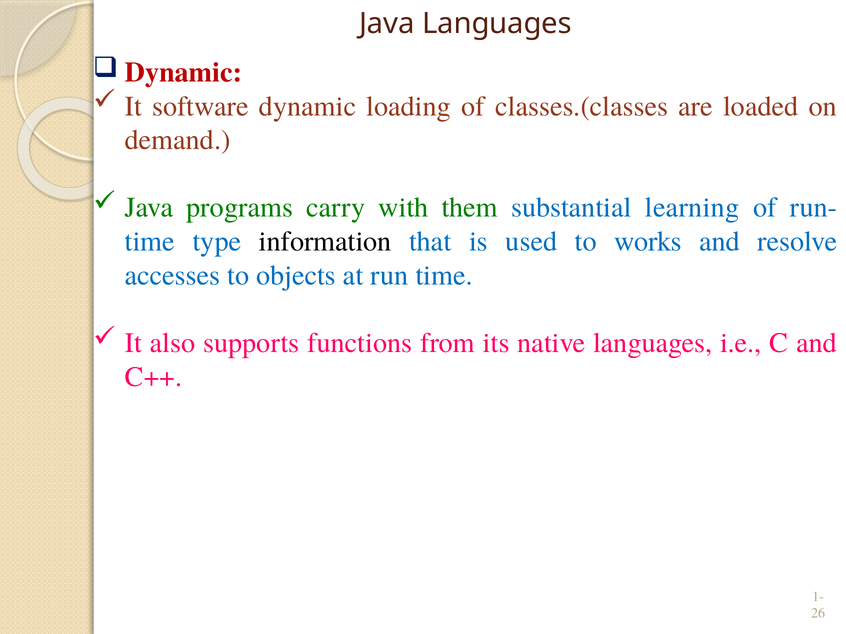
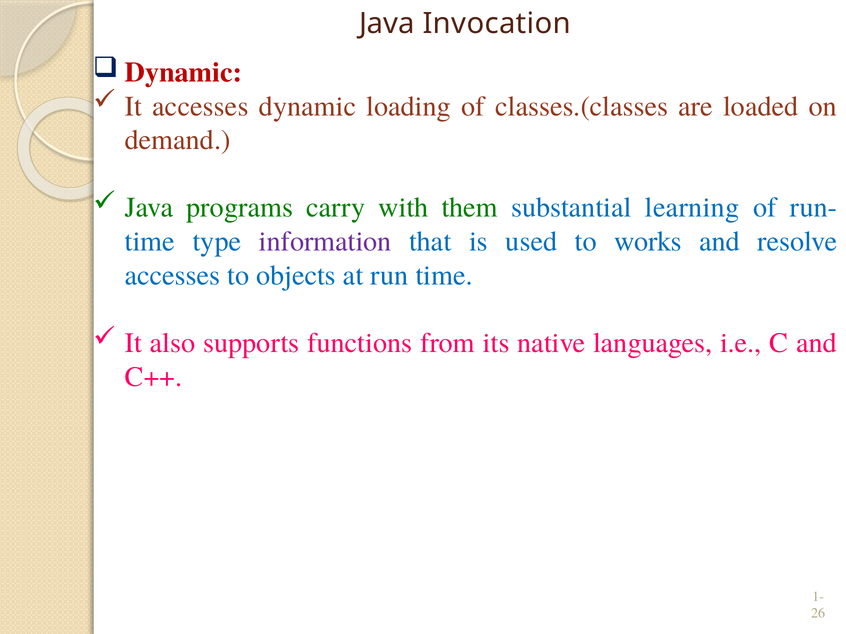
Java Languages: Languages -> Invocation
It software: software -> accesses
information colour: black -> purple
